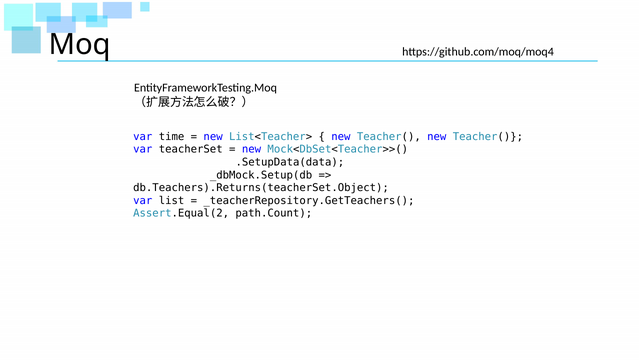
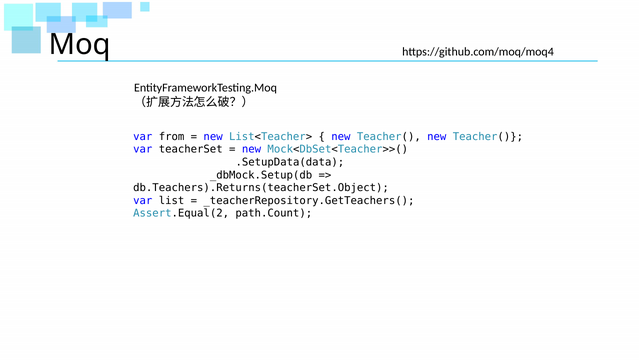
time: time -> from
